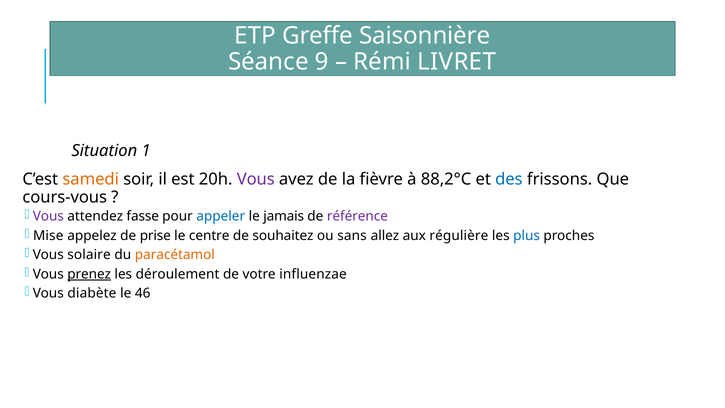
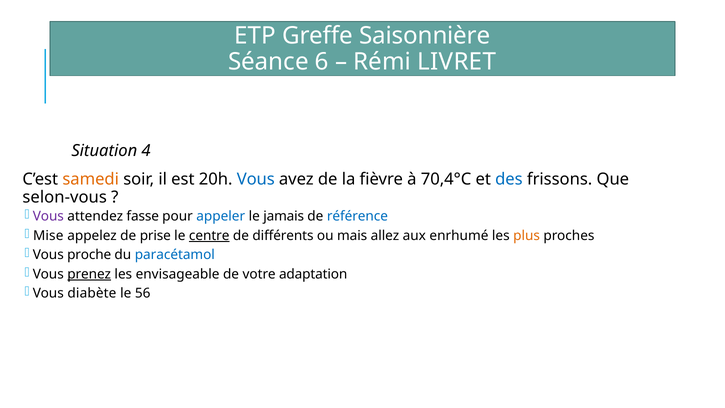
9: 9 -> 6
1: 1 -> 4
Vous at (256, 179) colour: purple -> blue
88,2°C: 88,2°C -> 70,4°C
cours-vous: cours-vous -> selon-vous
référence colour: purple -> blue
centre underline: none -> present
souhaitez: souhaitez -> différents
sans: sans -> mais
régulière: régulière -> enrhumé
plus colour: blue -> orange
solaire: solaire -> proche
paracétamol colour: orange -> blue
déroulement: déroulement -> envisageable
influenzae: influenzae -> adaptation
46: 46 -> 56
